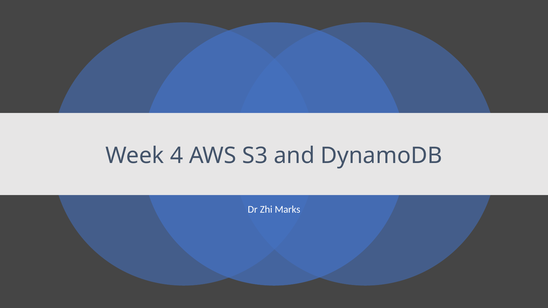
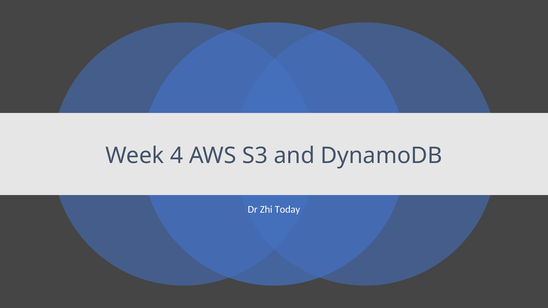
Marks: Marks -> Today
